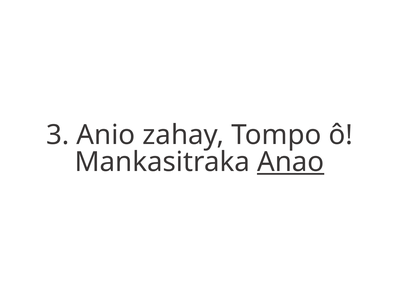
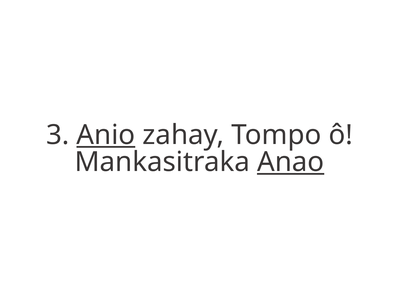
Anio underline: none -> present
